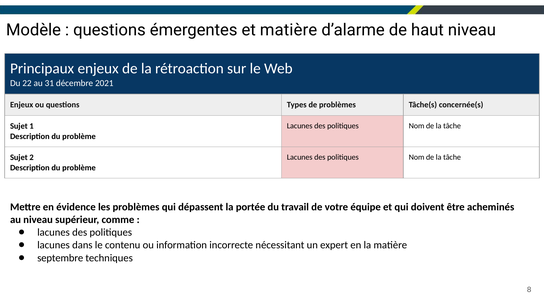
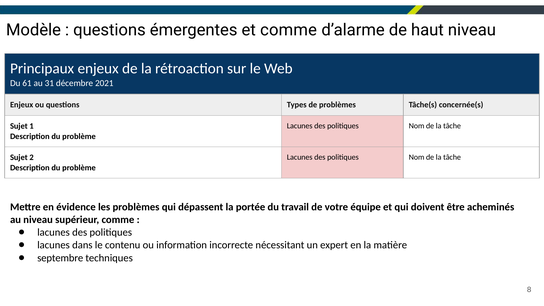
et matière: matière -> comme
22: 22 -> 61
